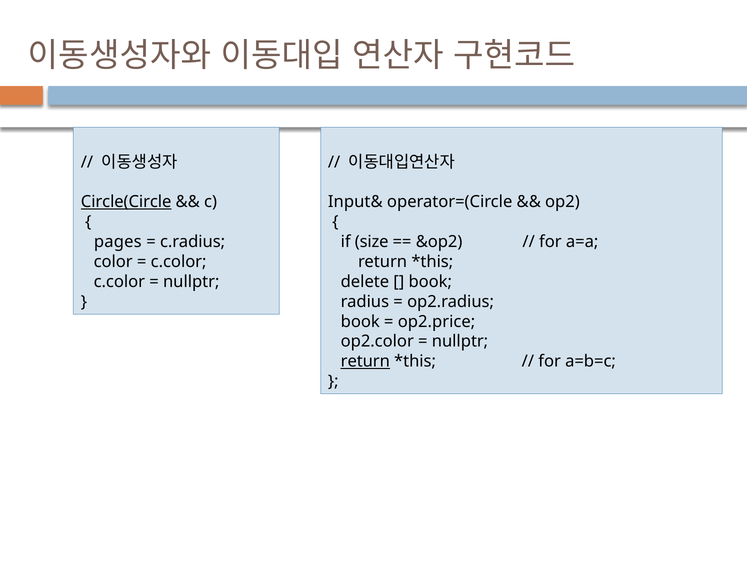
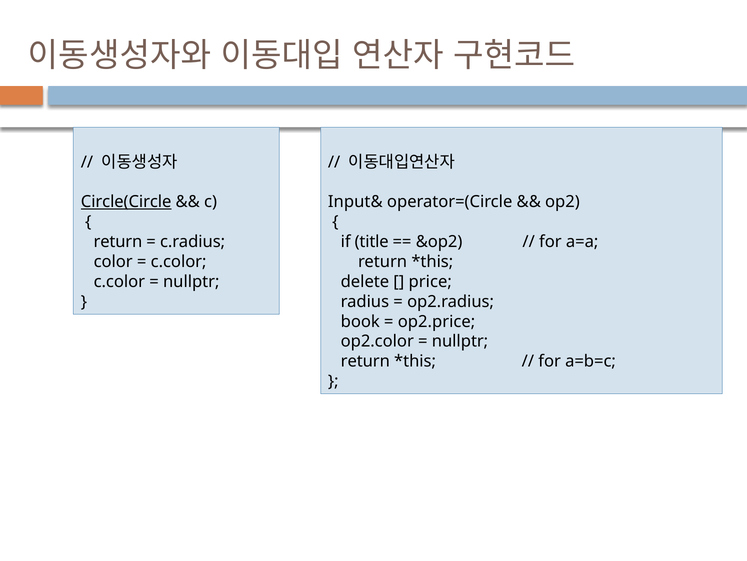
pages at (118, 242): pages -> return
size: size -> title
book at (430, 281): book -> price
return at (365, 361) underline: present -> none
